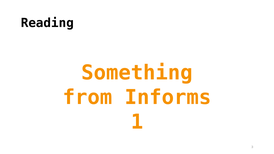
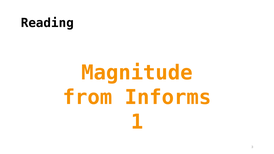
Something: Something -> Magnitude
